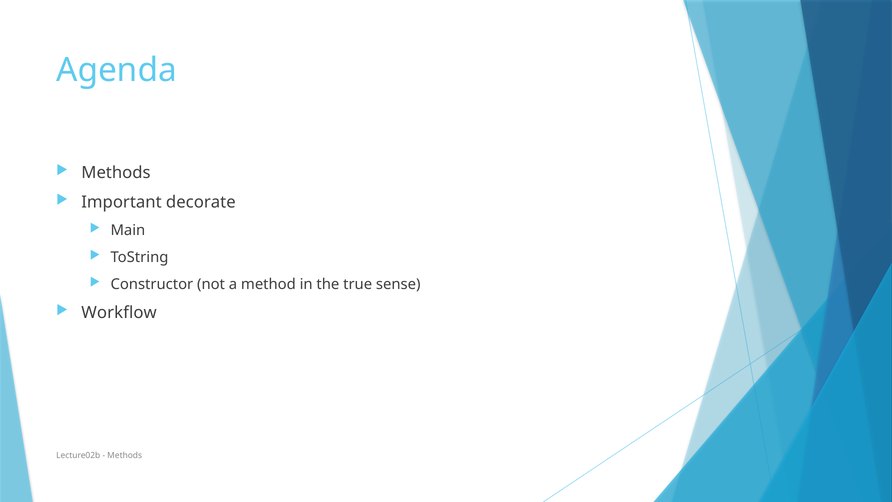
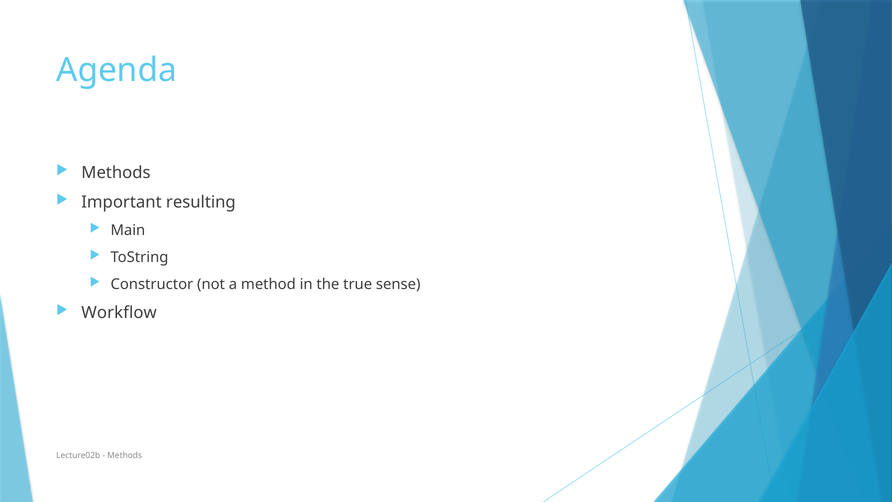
decorate: decorate -> resulting
